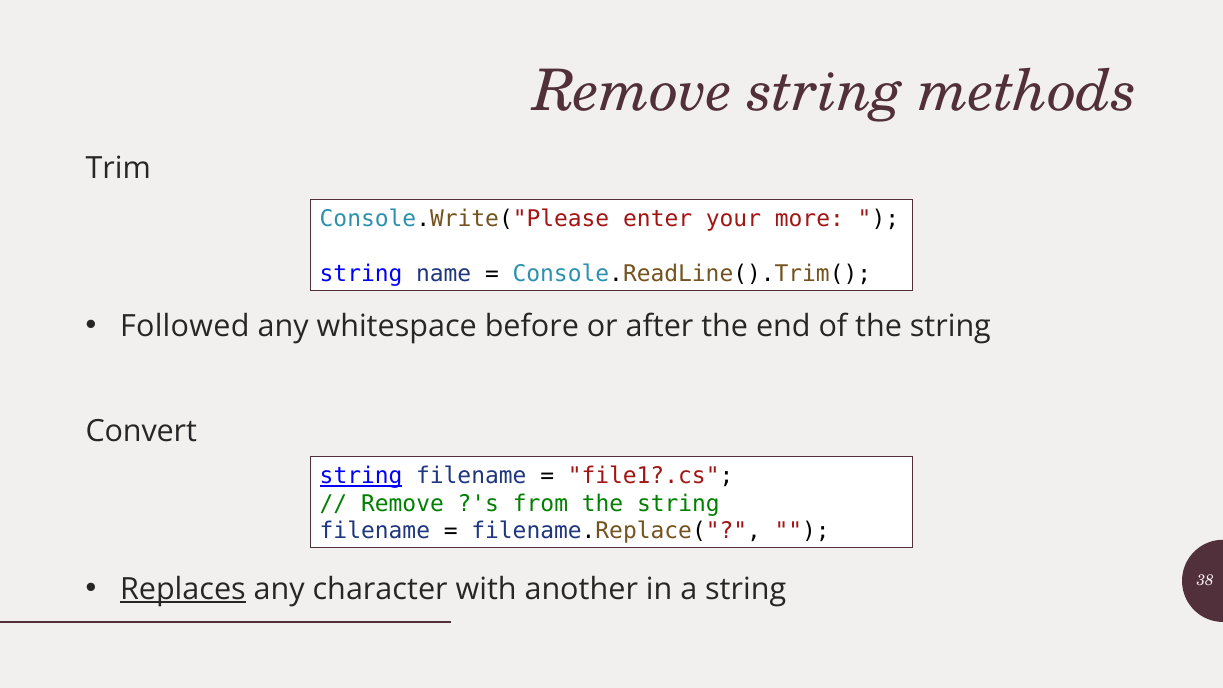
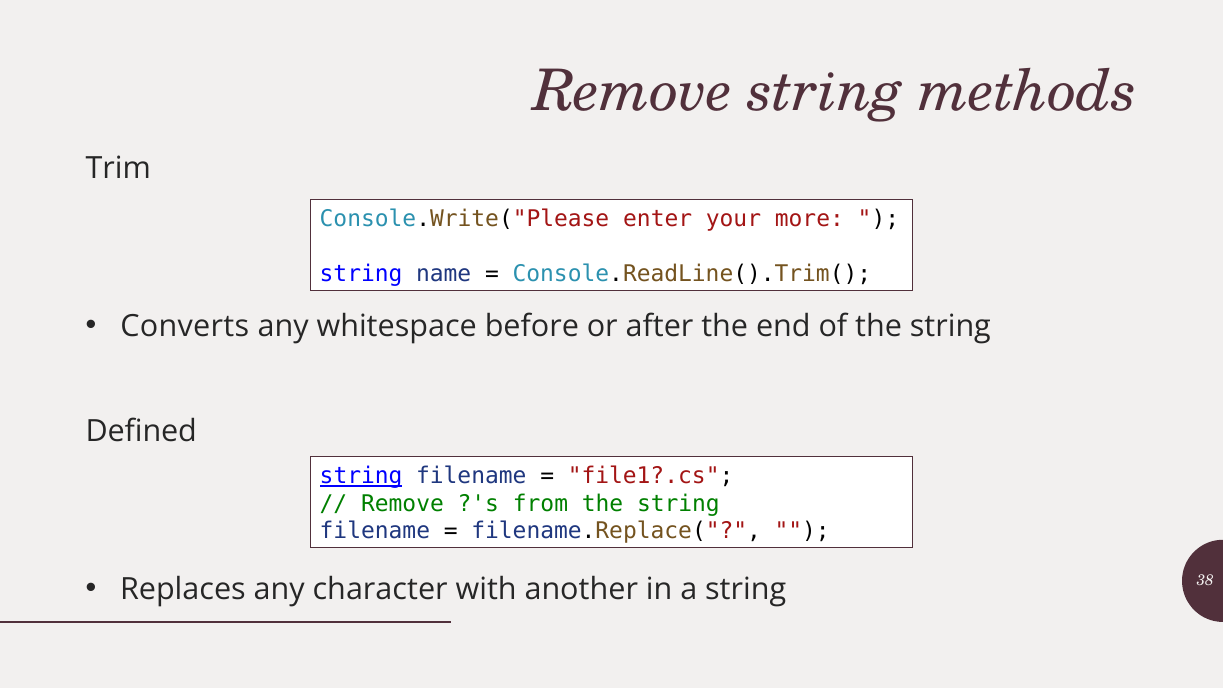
Followed: Followed -> Converts
Convert: Convert -> Defined
Replaces underline: present -> none
